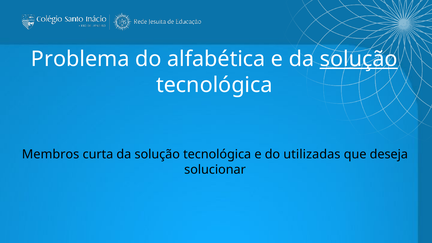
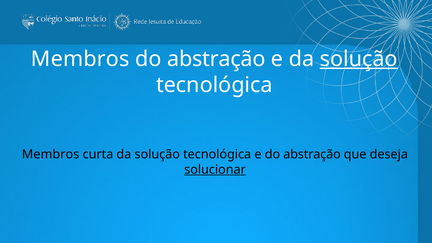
Problema at (80, 59): Problema -> Membros
alfabética at (216, 59): alfabética -> abstração
e do utilizadas: utilizadas -> abstração
solucionar underline: none -> present
